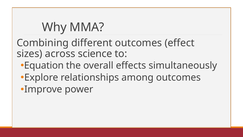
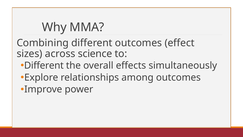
Equation at (44, 65): Equation -> Different
